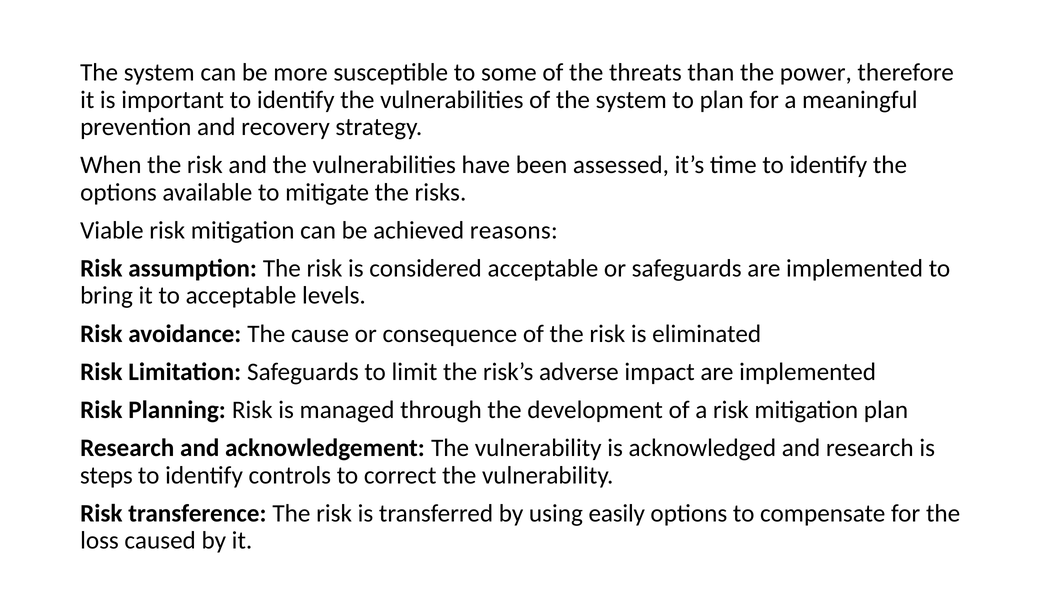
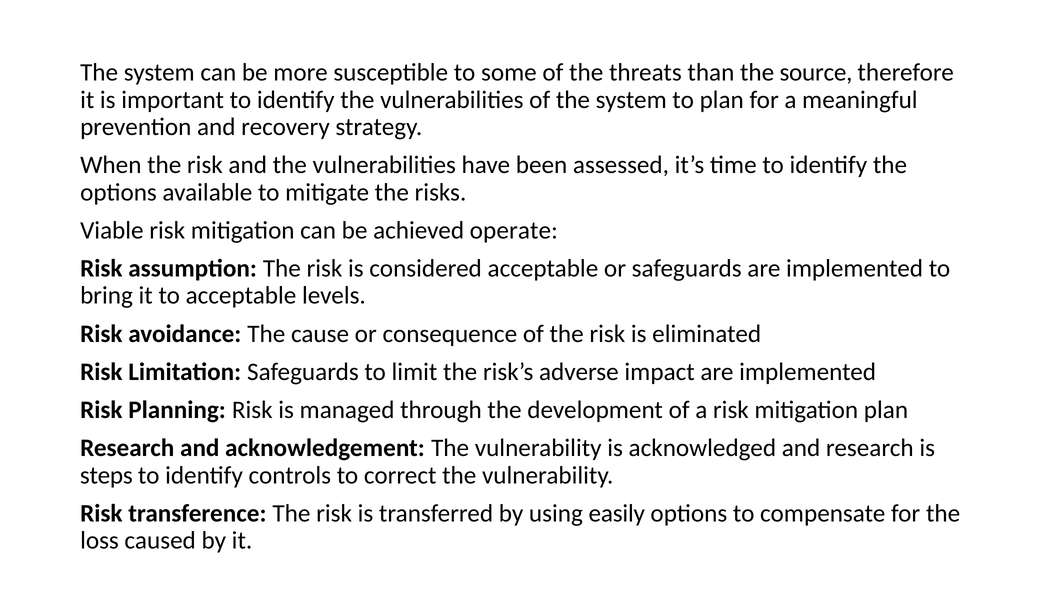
power: power -> source
reasons: reasons -> operate
